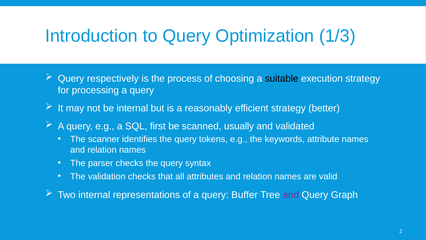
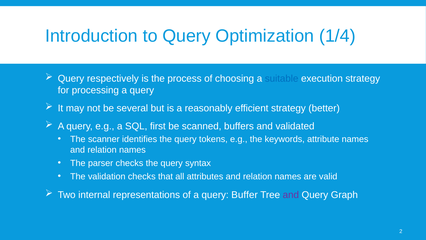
1/3: 1/3 -> 1/4
suitable colour: black -> blue
be internal: internal -> several
usually: usually -> buffers
